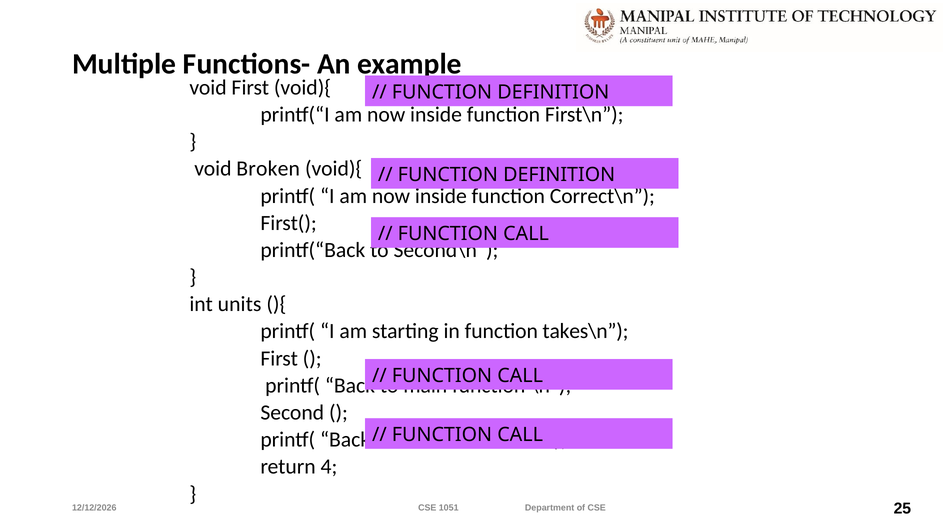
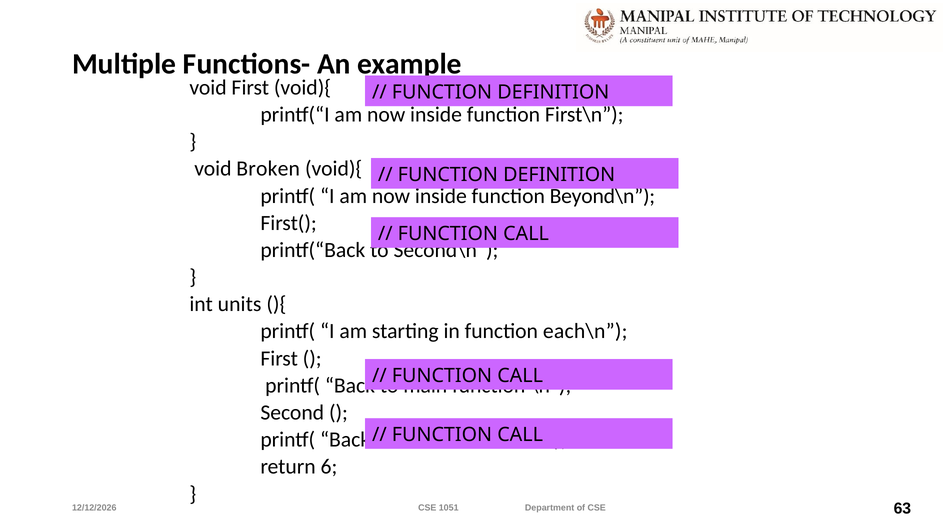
Correct\n: Correct\n -> Beyond\n
takes\n: takes\n -> each\n
4: 4 -> 6
25: 25 -> 63
